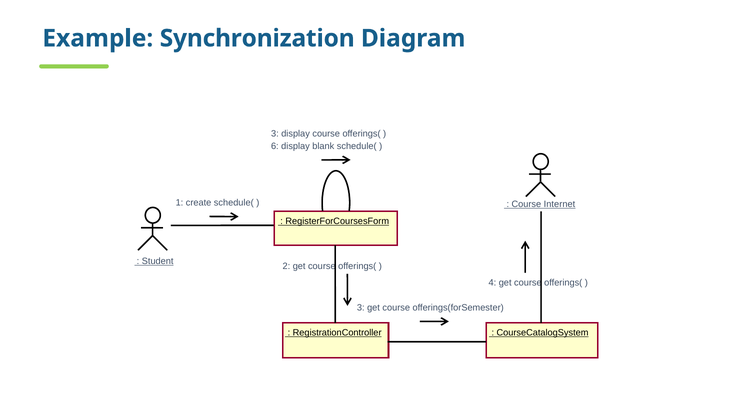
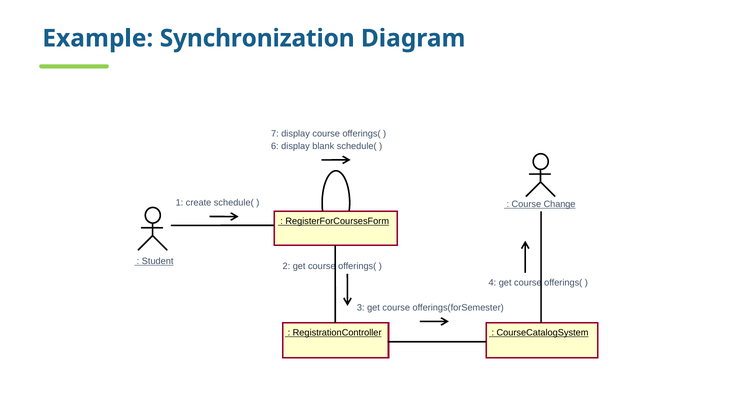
3 at (275, 134): 3 -> 7
Internet: Internet -> Change
